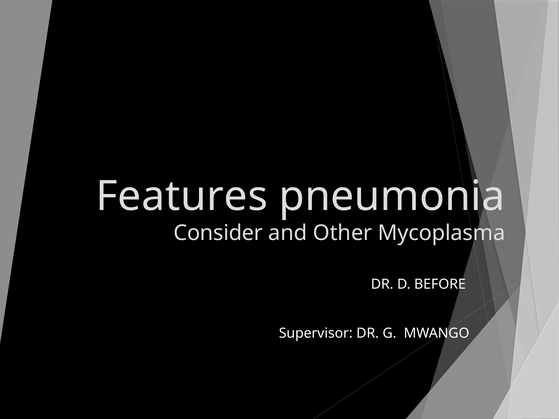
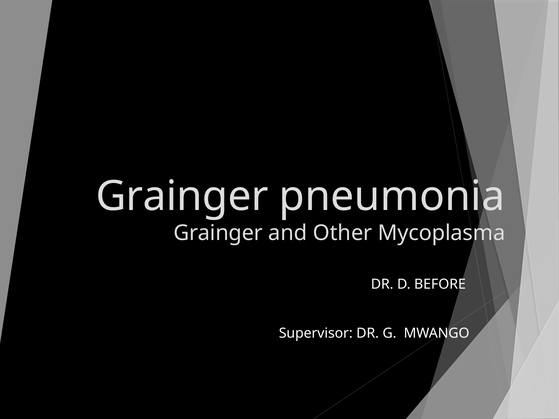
Features at (182, 196): Features -> Grainger
Consider at (218, 233): Consider -> Grainger
